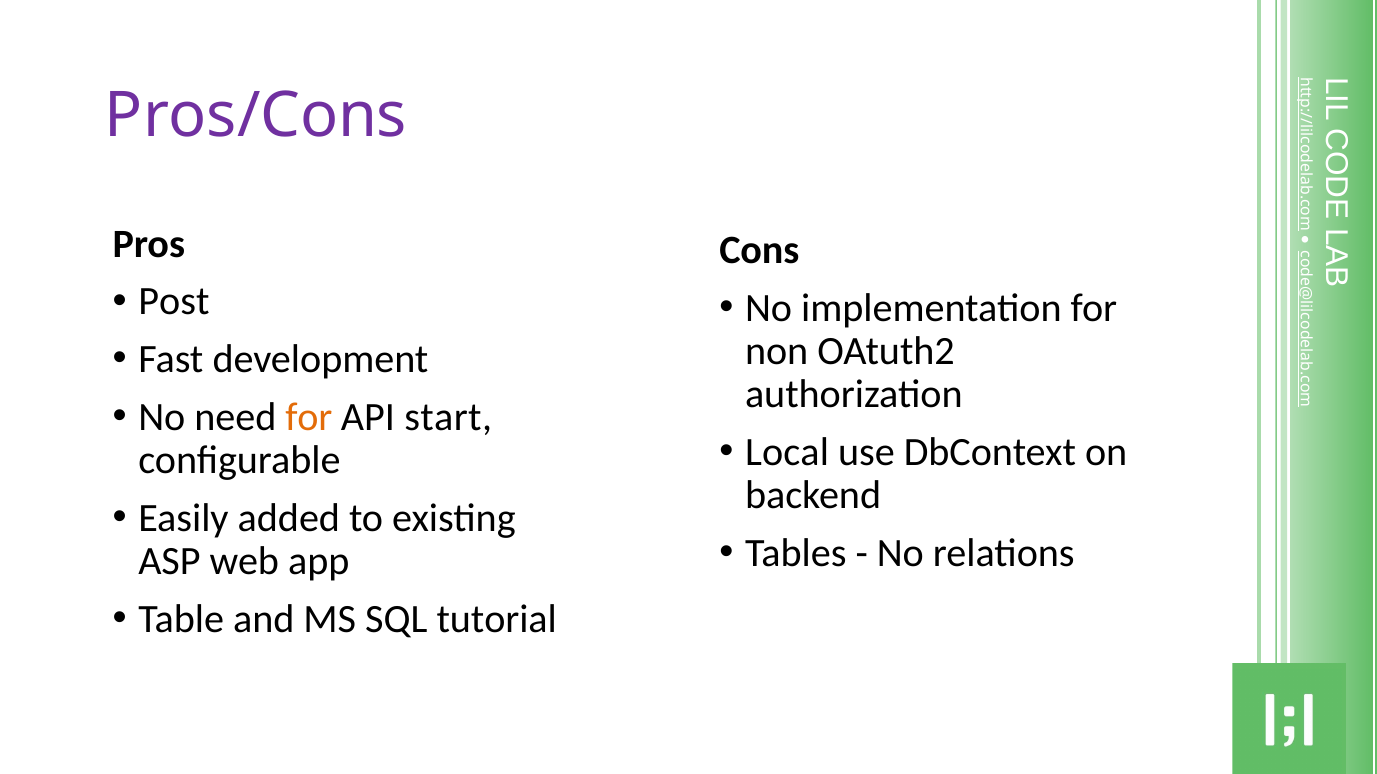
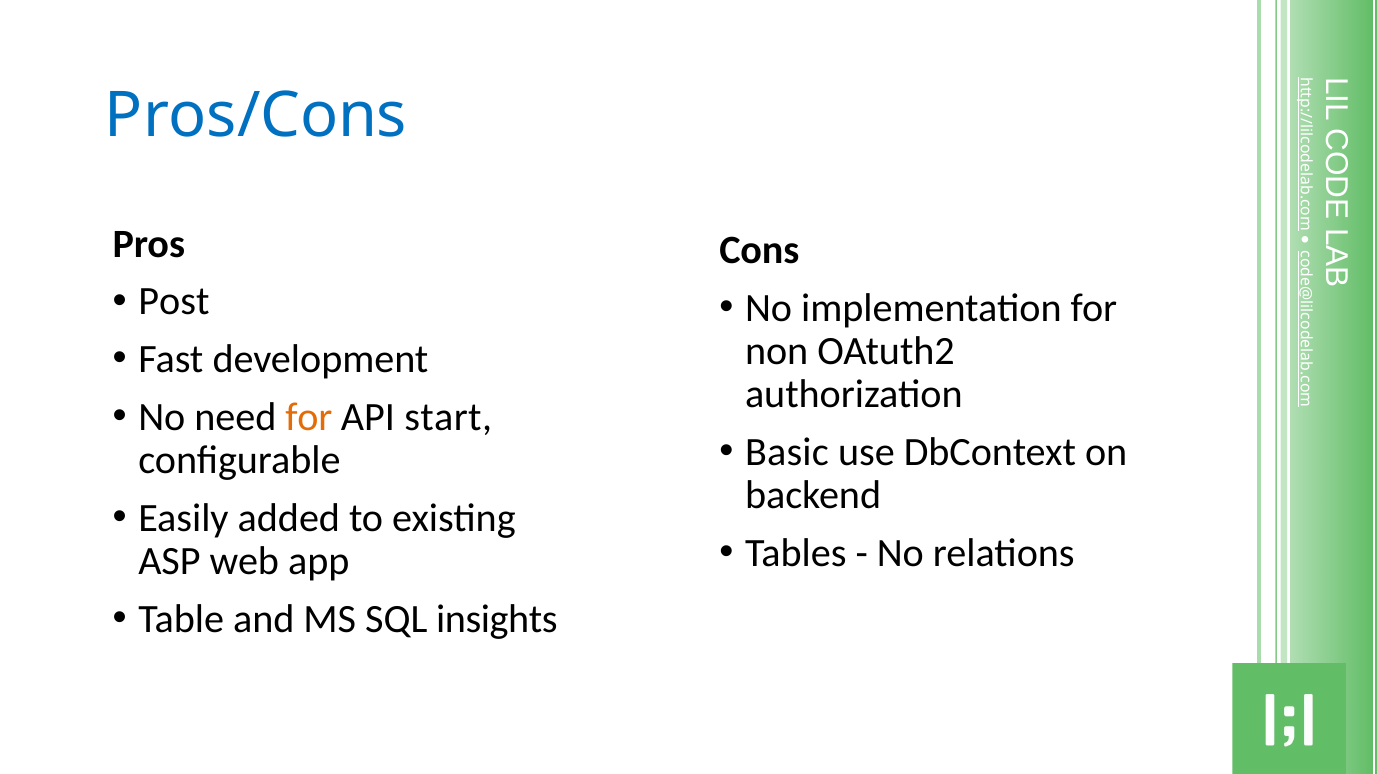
Pros/Cons colour: purple -> blue
Local: Local -> Basic
tutorial: tutorial -> insights
